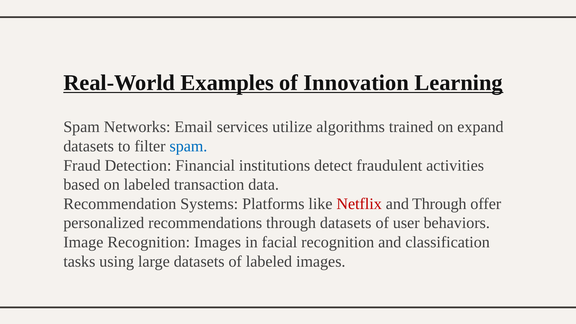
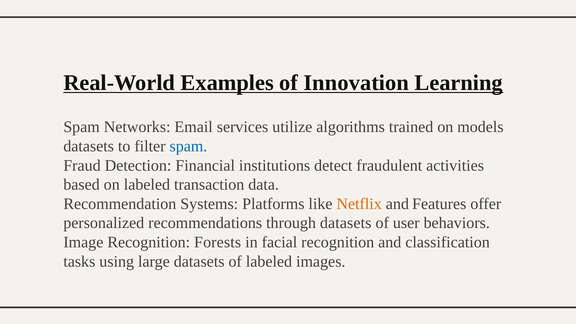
expand: expand -> models
Netflix colour: red -> orange
and Through: Through -> Features
Recognition Images: Images -> Forests
